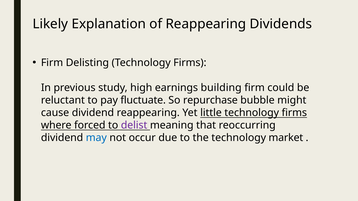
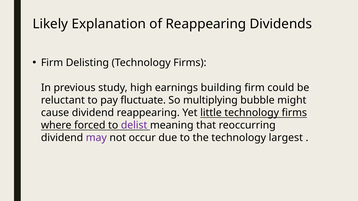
repurchase: repurchase -> multiplying
may colour: blue -> purple
market: market -> largest
